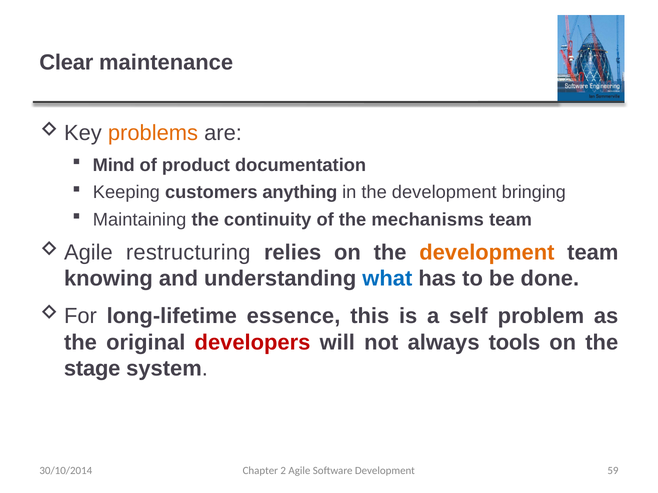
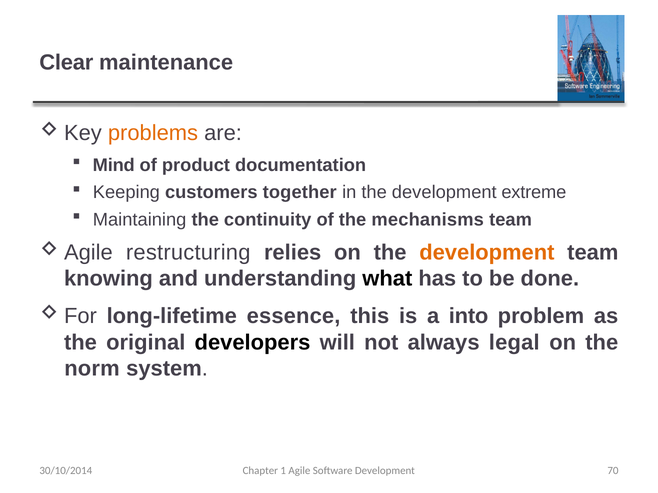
anything: anything -> together
bringing: bringing -> extreme
what colour: blue -> black
self: self -> into
developers colour: red -> black
tools: tools -> legal
stage: stage -> norm
2: 2 -> 1
59: 59 -> 70
